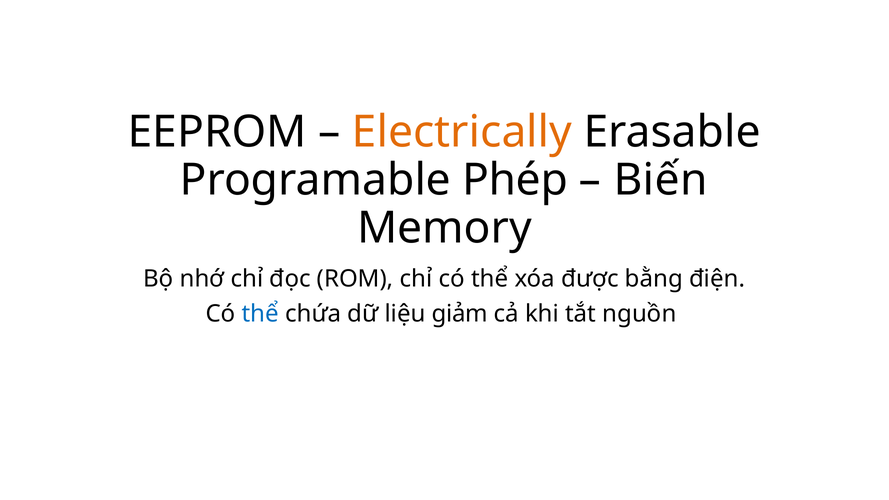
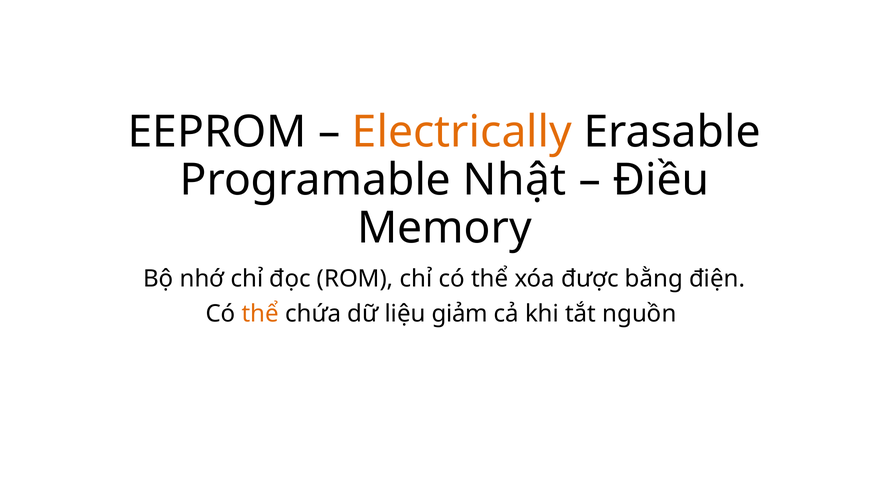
Phép: Phép -> Nhật
Biến: Biến -> Điều
thể at (260, 314) colour: blue -> orange
